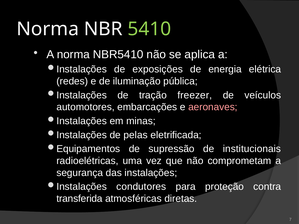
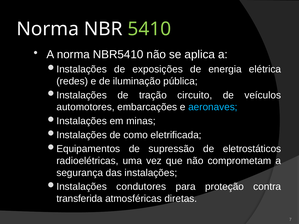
freezer: freezer -> circuito
aeronaves colour: pink -> light blue
pelas: pelas -> como
institucionais: institucionais -> eletrostáticos
